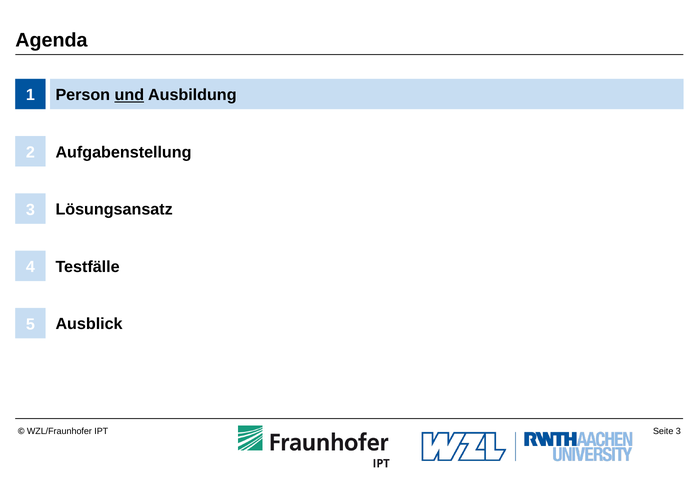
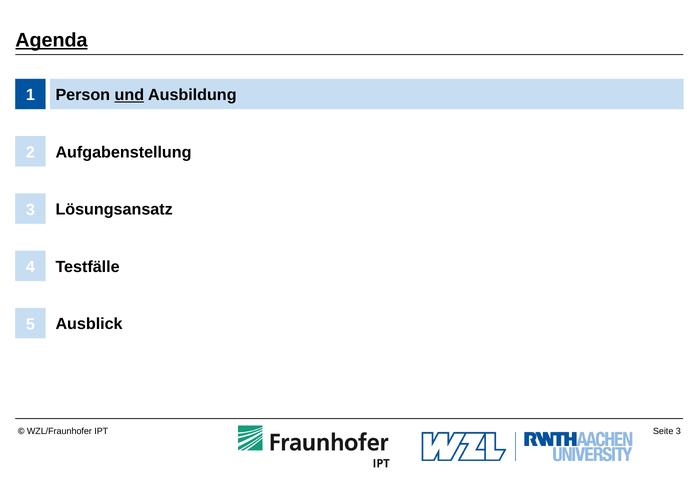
Agenda underline: none -> present
